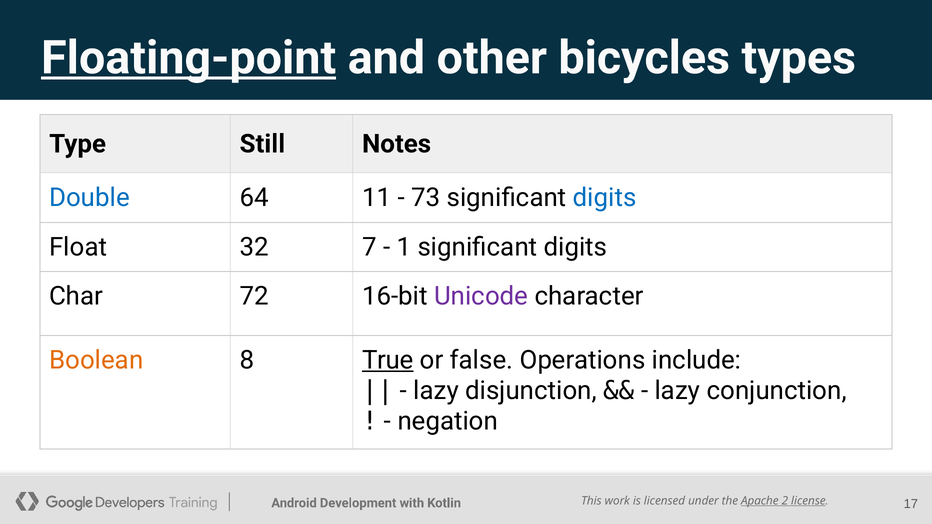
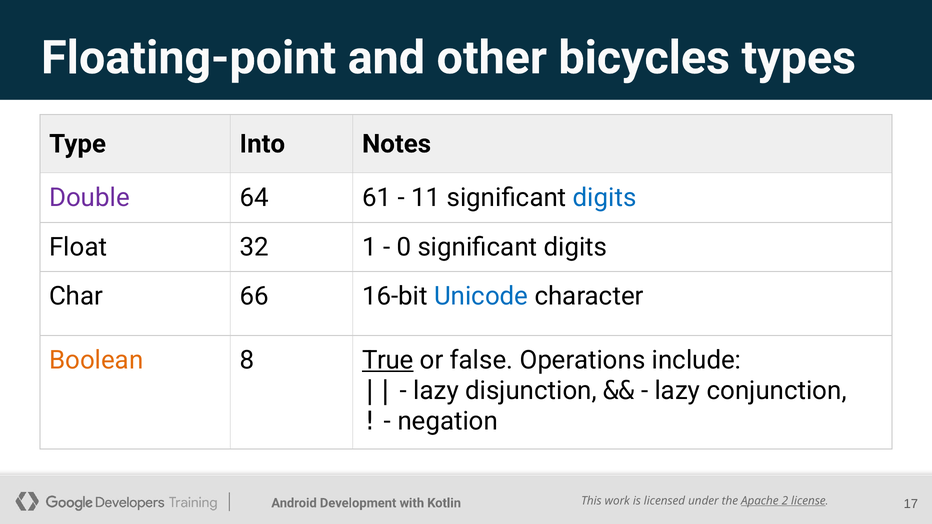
Floating-point underline: present -> none
Still: Still -> Into
Double colour: blue -> purple
11: 11 -> 61
73: 73 -> 11
7: 7 -> 1
1: 1 -> 0
72: 72 -> 66
Unicode colour: purple -> blue
